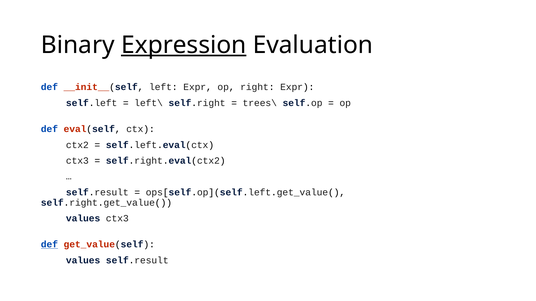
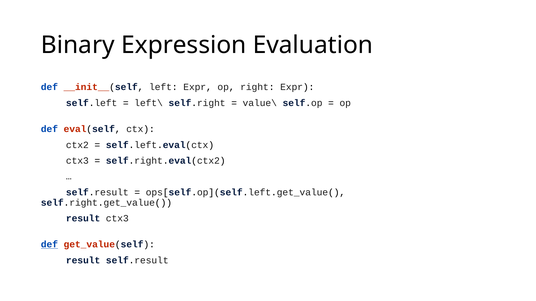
Expression underline: present -> none
trees\: trees\ -> value\
values at (83, 219): values -> result
values at (83, 261): values -> result
